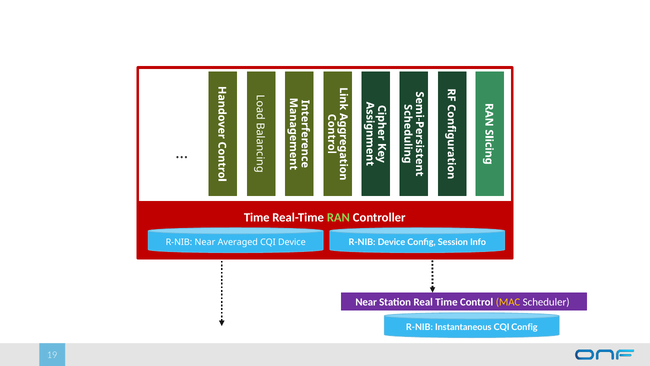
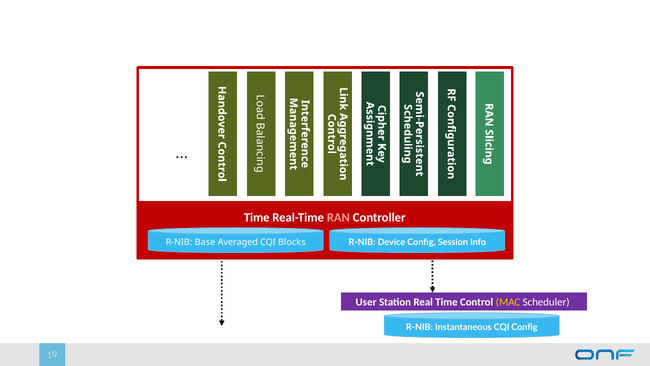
RAN colour: light green -> pink
R-NIB Near: Near -> Base
CQI Device: Device -> Blocks
Near at (366, 302): Near -> User
